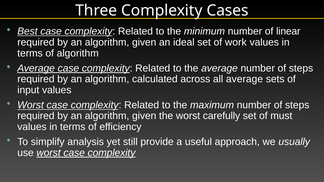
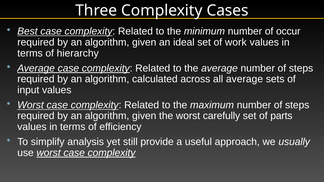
linear: linear -> occur
of algorithm: algorithm -> hierarchy
must: must -> parts
